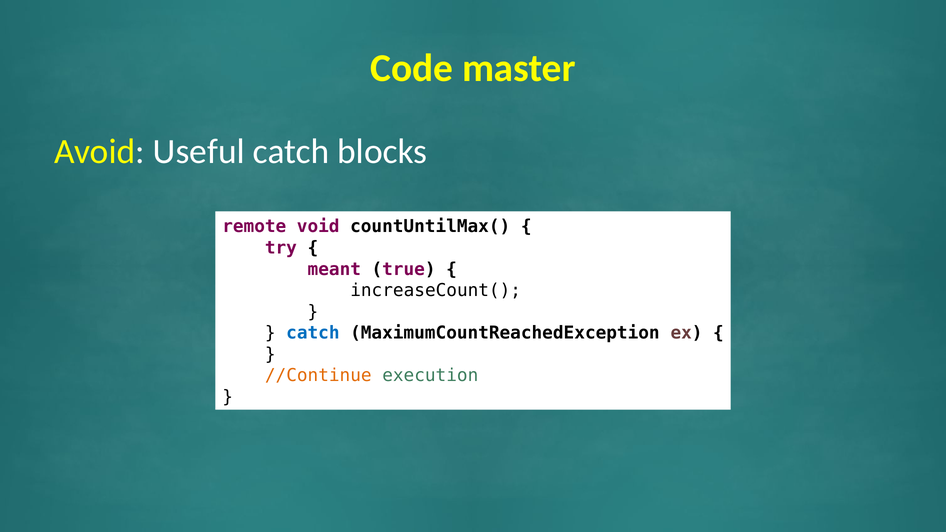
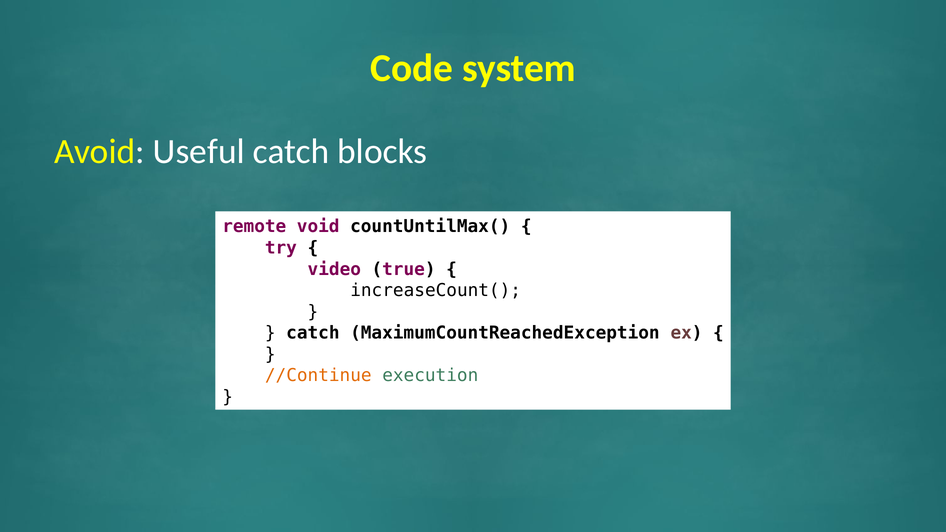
master: master -> system
meant: meant -> video
catch at (313, 333) colour: blue -> black
